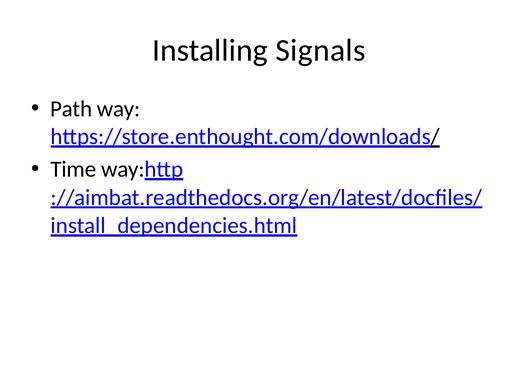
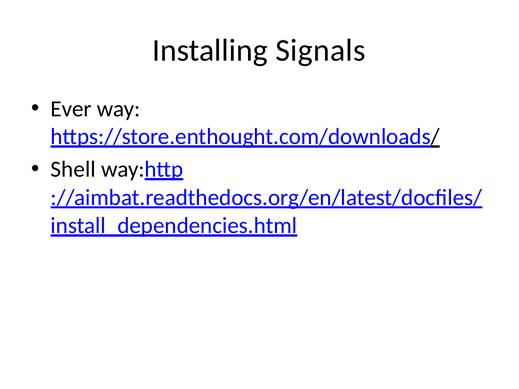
Path: Path -> Ever
Time: Time -> Shell
